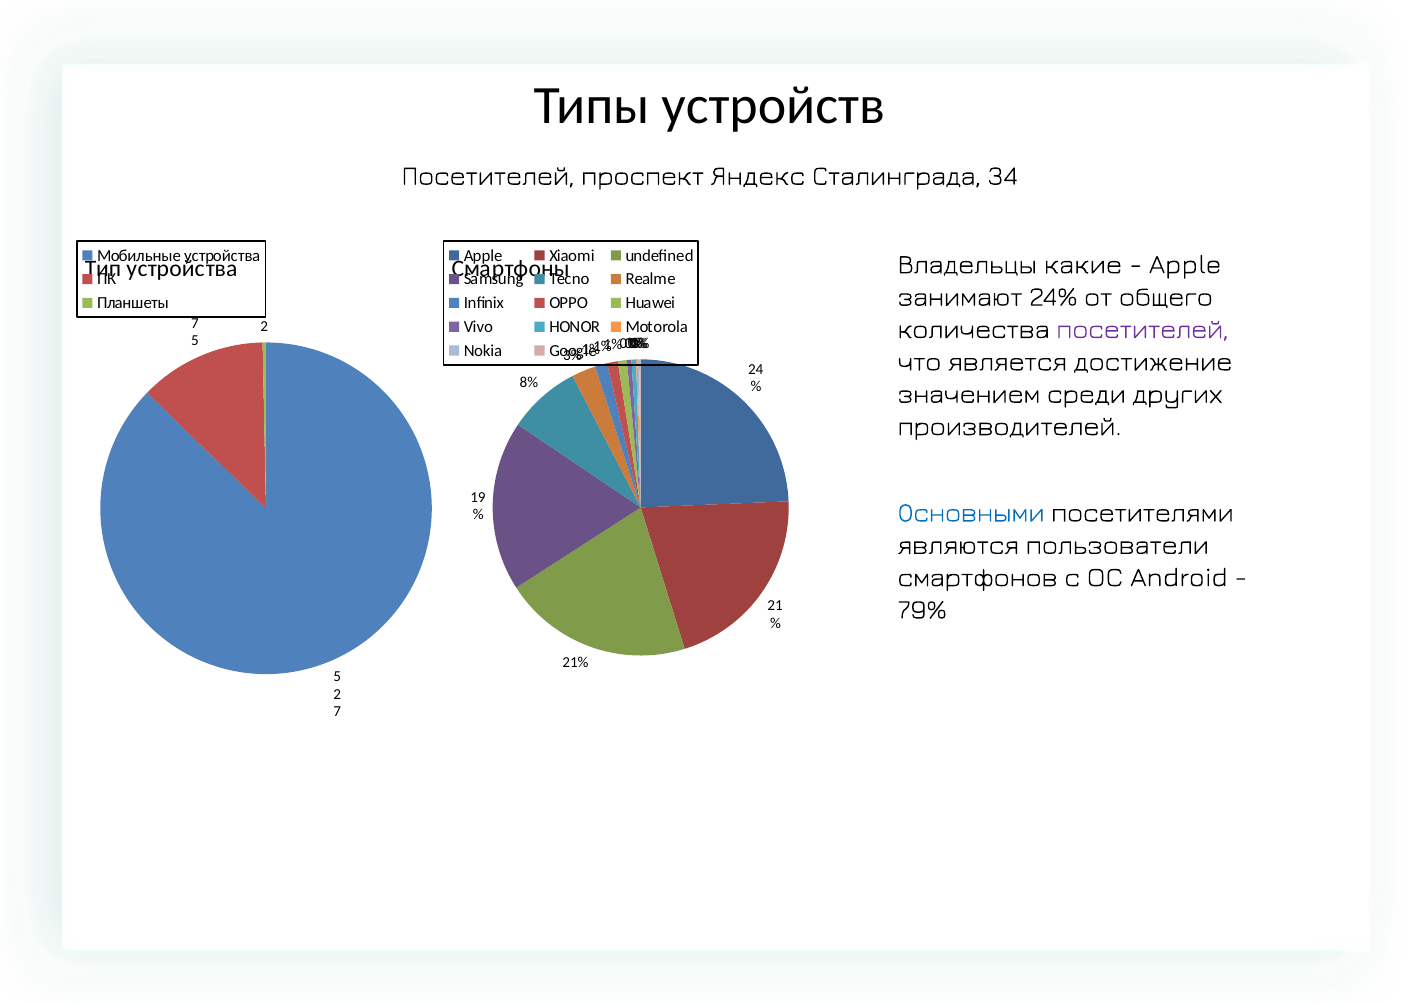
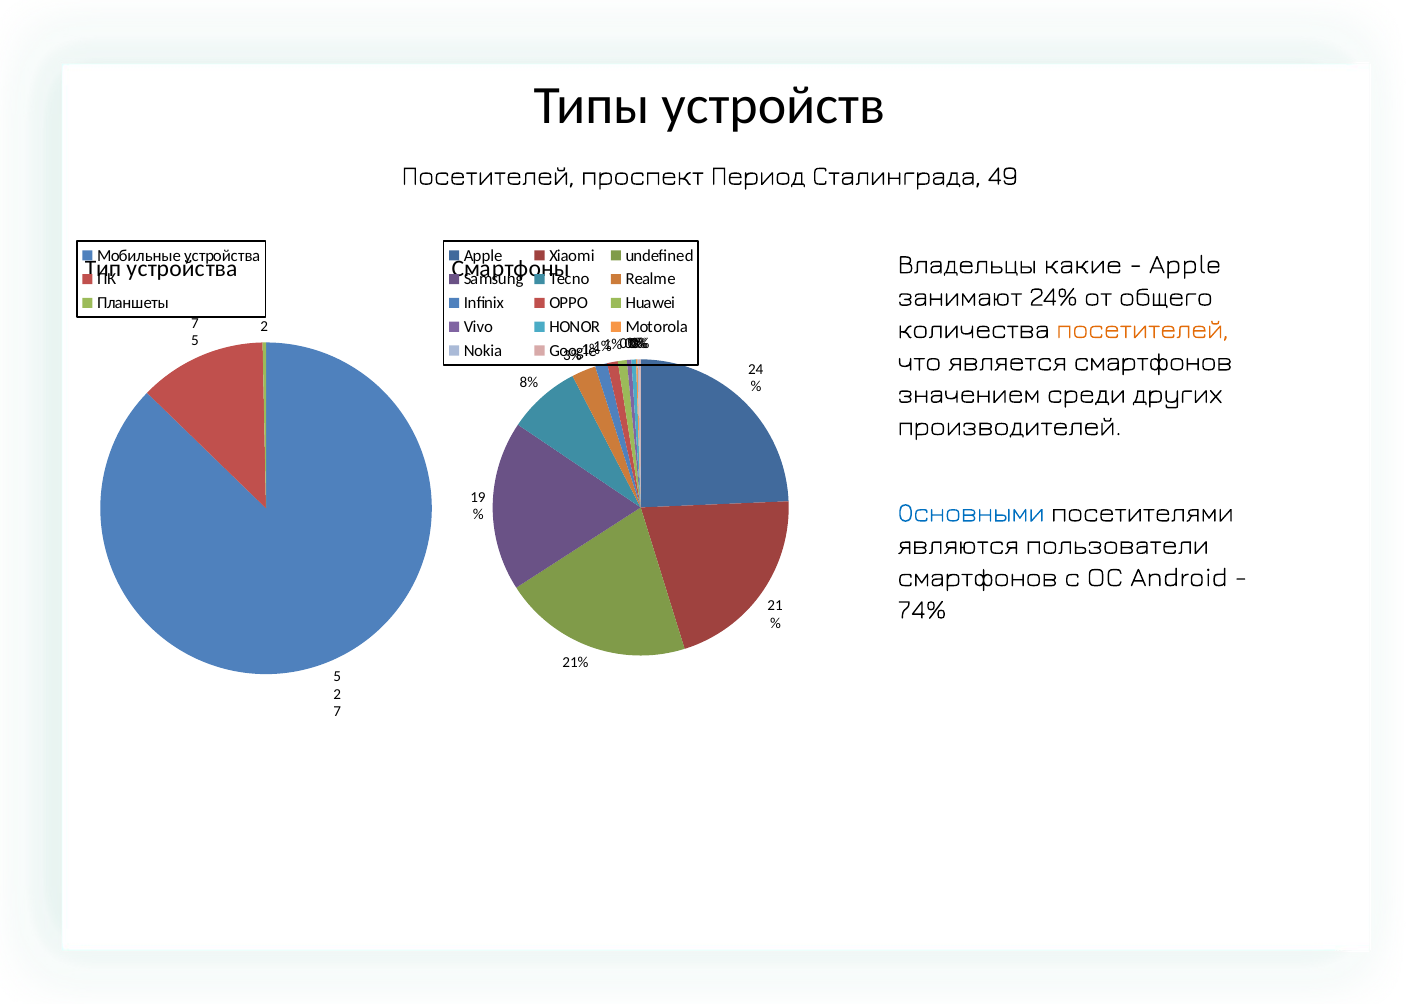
Яндекс: Яндекс -> Период
34: 34 -> 49
посетителей at (1143, 329) colour: purple -> orange
является достижение: достижение -> смартфонов
79%: 79% -> 74%
